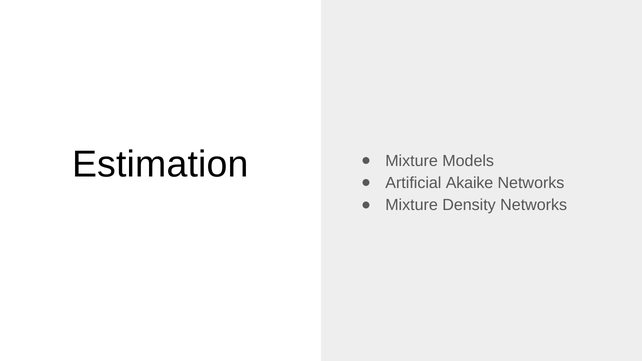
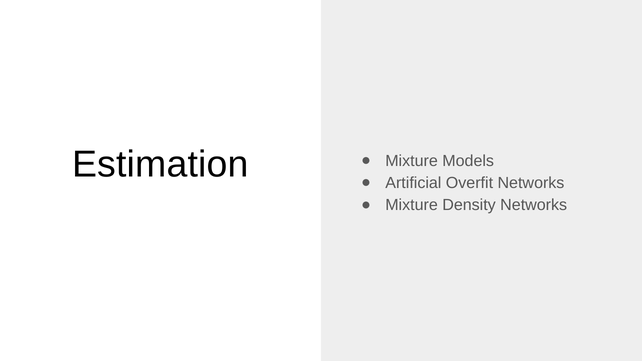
Akaike: Akaike -> Overfit
